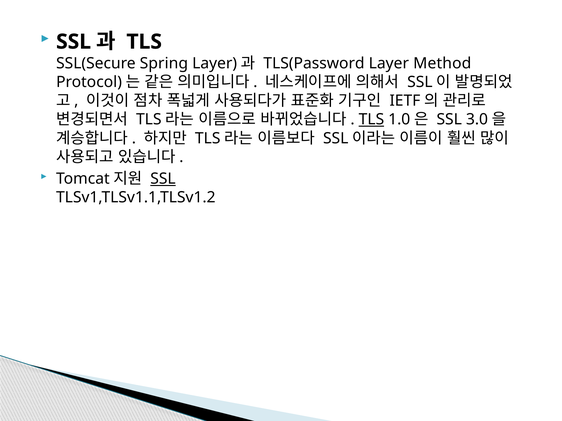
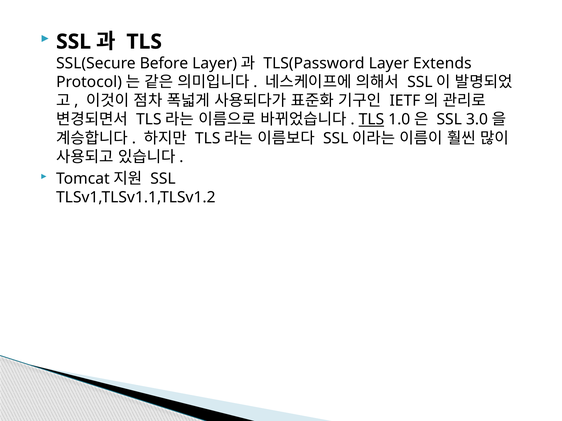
Spring: Spring -> Before
Method: Method -> Extends
SSL at (163, 179) underline: present -> none
